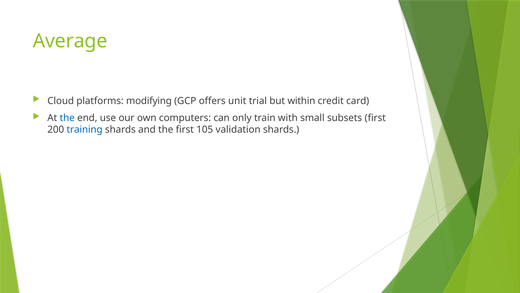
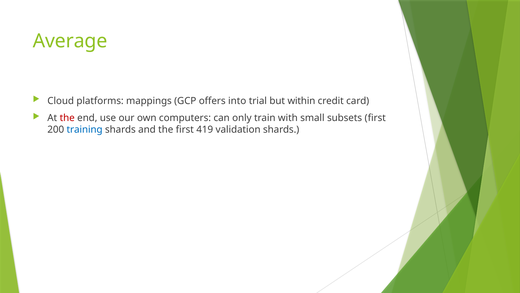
modifying: modifying -> mappings
unit: unit -> into
the at (67, 118) colour: blue -> red
105: 105 -> 419
